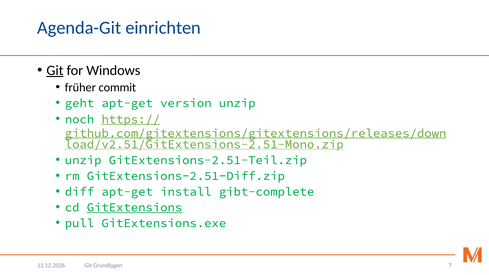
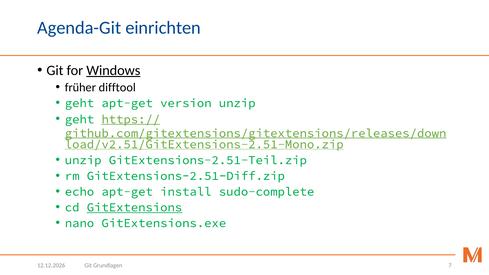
Git at (55, 70) underline: present -> none
Windows underline: none -> present
commit: commit -> difftool
noch at (79, 119): noch -> geht
diff: diff -> echo
gibt-complete: gibt-complete -> sudo-complete
pull: pull -> nano
